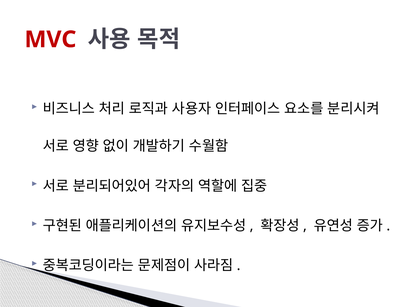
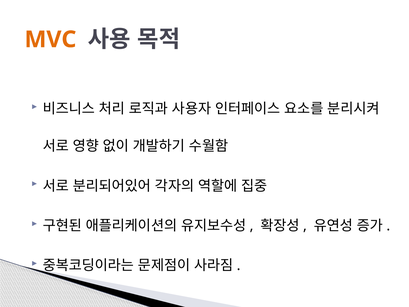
MVC colour: red -> orange
